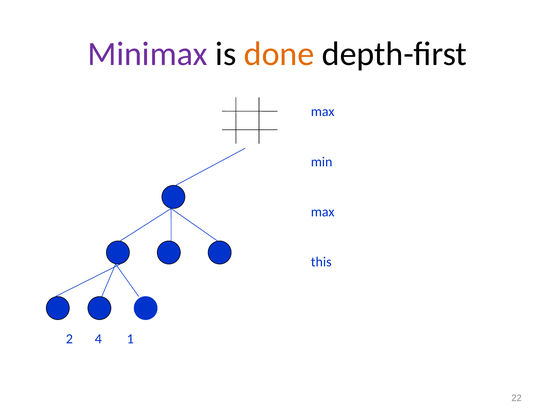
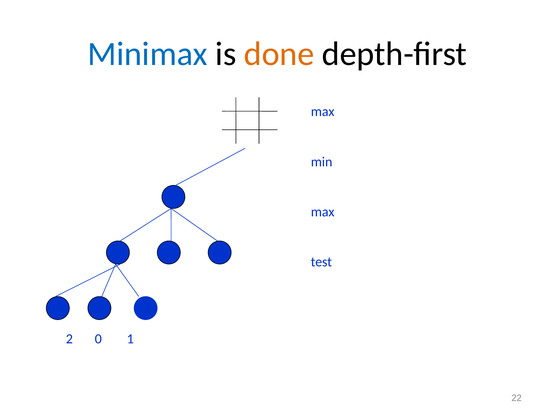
Minimax colour: purple -> blue
this: this -> test
4: 4 -> 0
